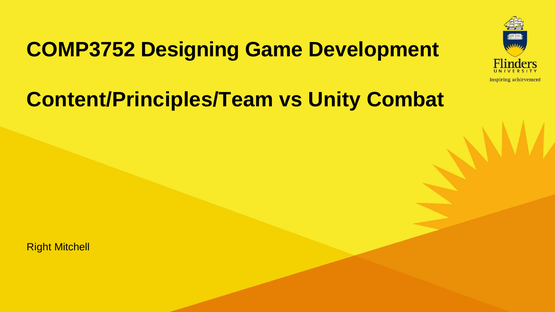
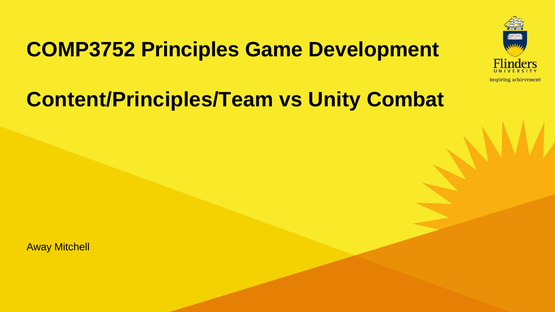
Designing: Designing -> Principles
Right: Right -> Away
